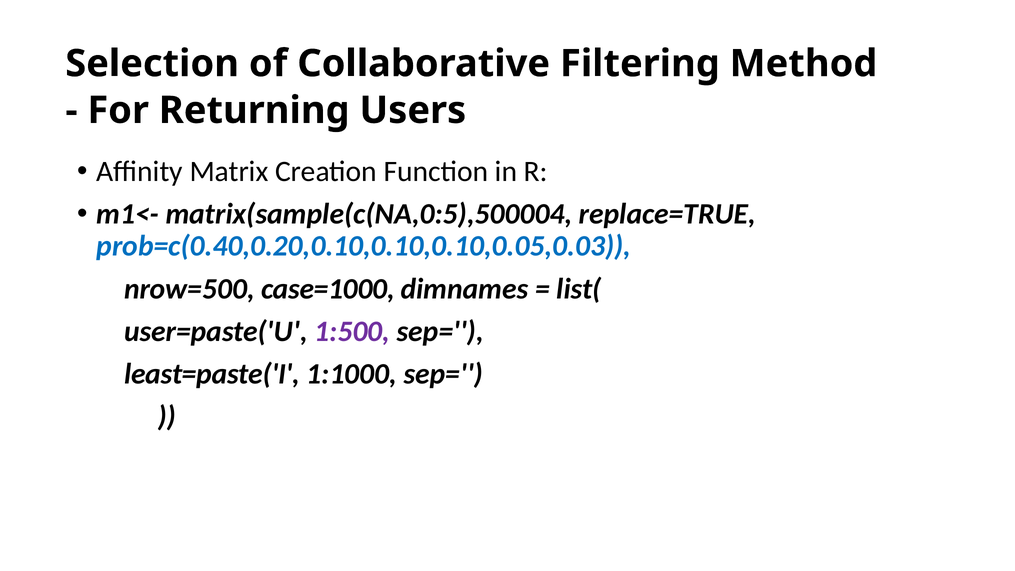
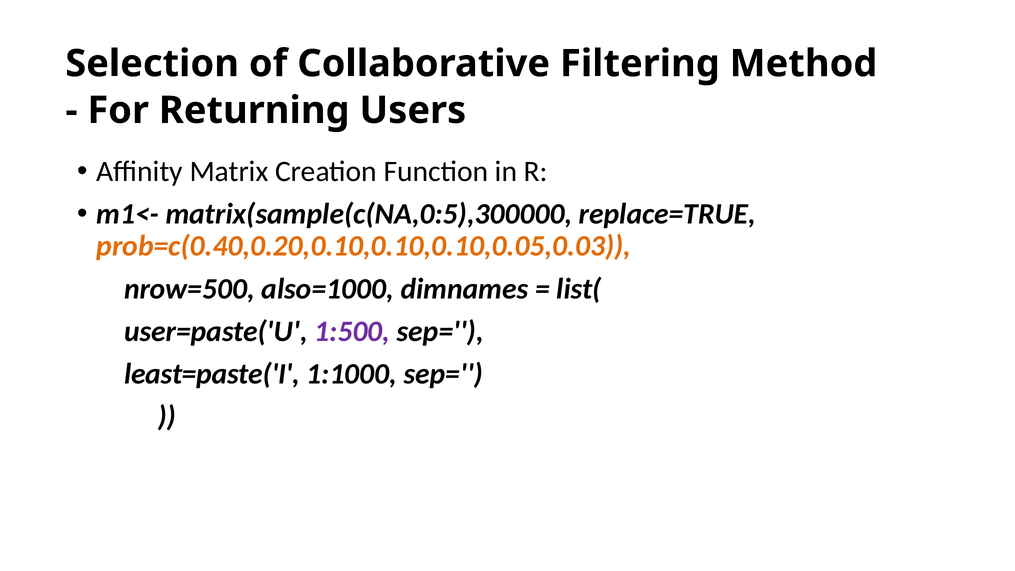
matrix(sample(c(NA,0:5),500004: matrix(sample(c(NA,0:5),500004 -> matrix(sample(c(NA,0:5),300000
prob=c(0.40,0.20,0.10,0.10,0.10,0.05,0.03 colour: blue -> orange
case=1000: case=1000 -> also=1000
